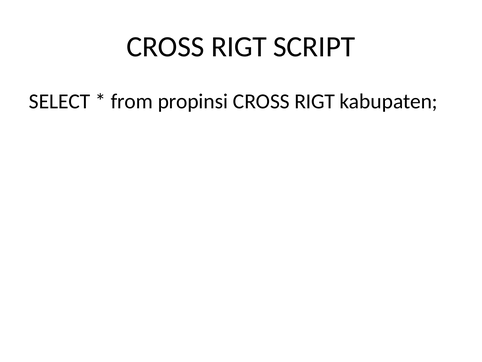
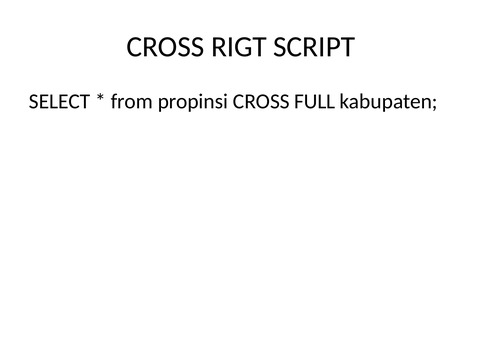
propinsi CROSS RIGT: RIGT -> FULL
